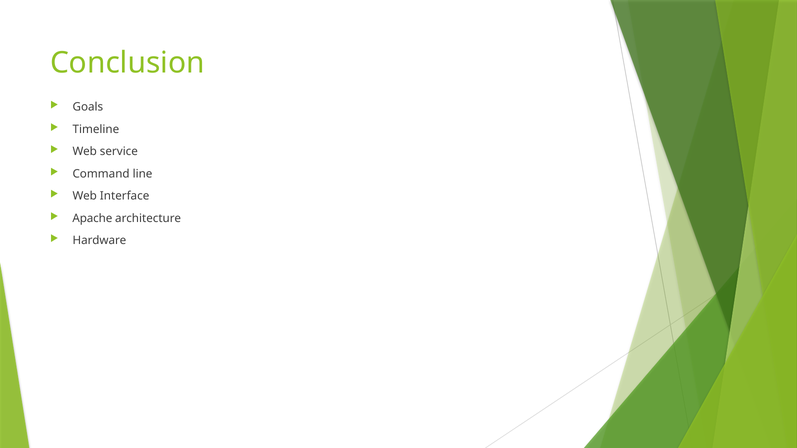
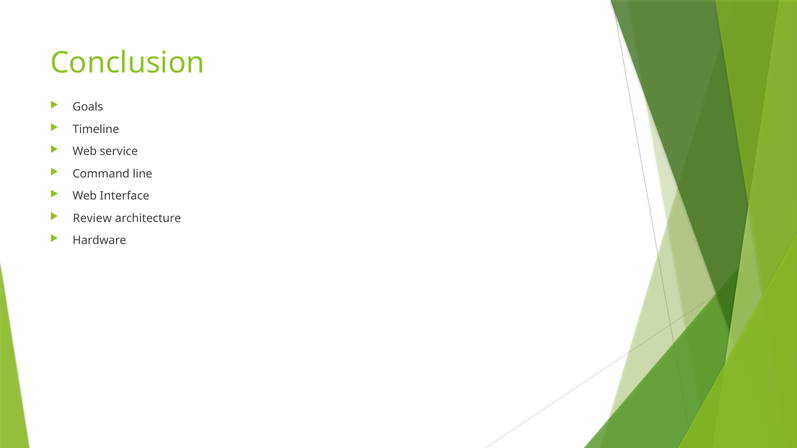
Apache: Apache -> Review
